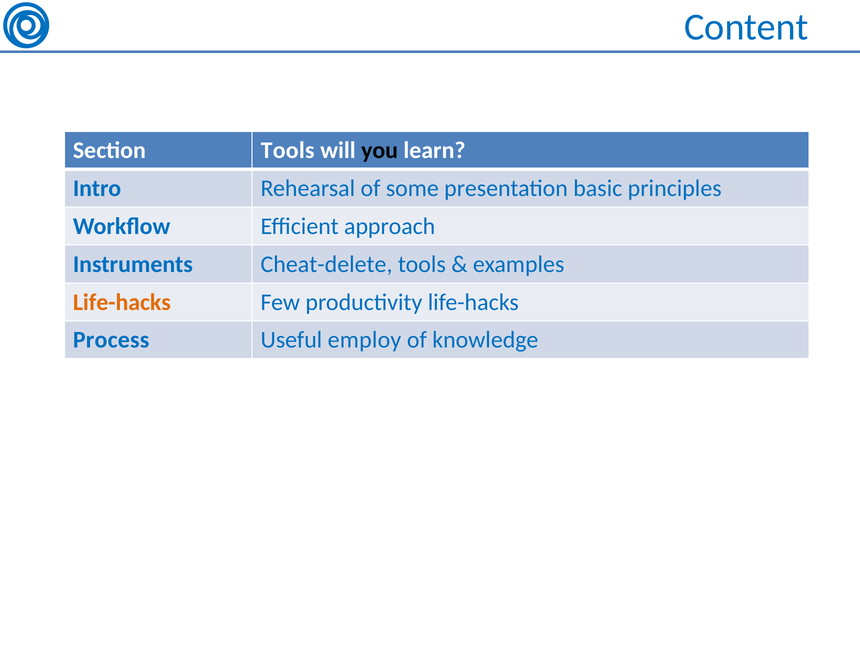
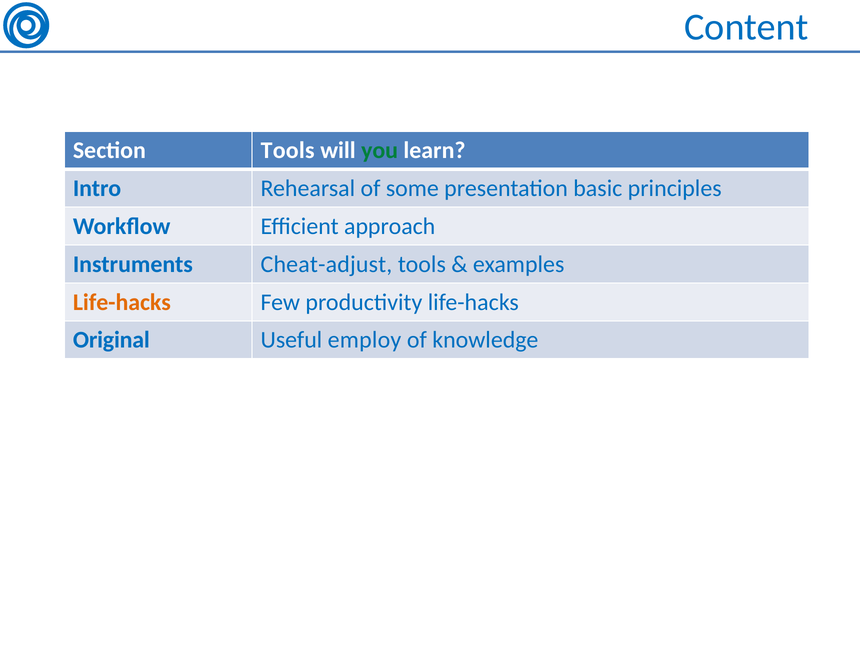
you colour: black -> green
Cheat-delete: Cheat-delete -> Cheat-adjust
Process: Process -> Original
